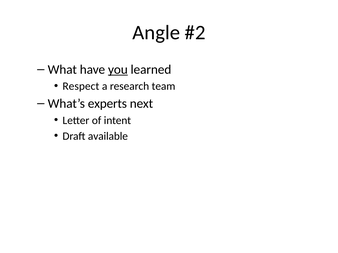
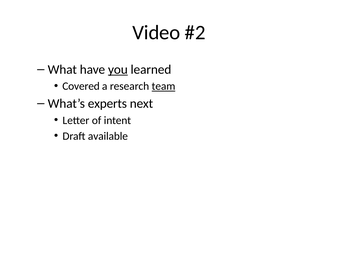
Angle: Angle -> Video
Respect: Respect -> Covered
team underline: none -> present
